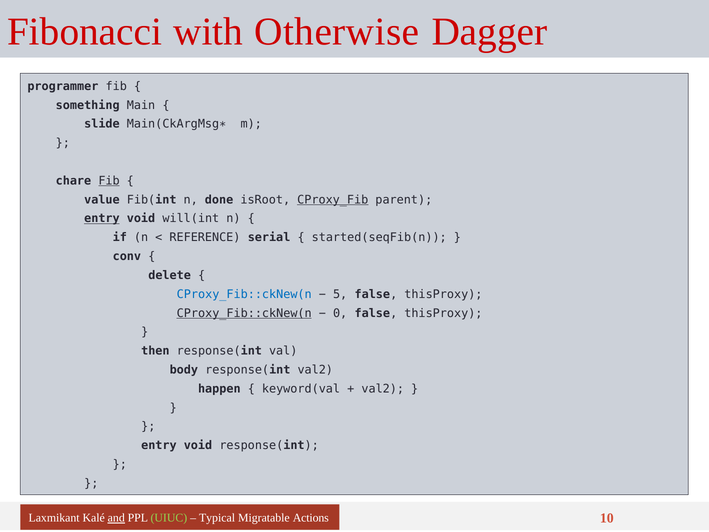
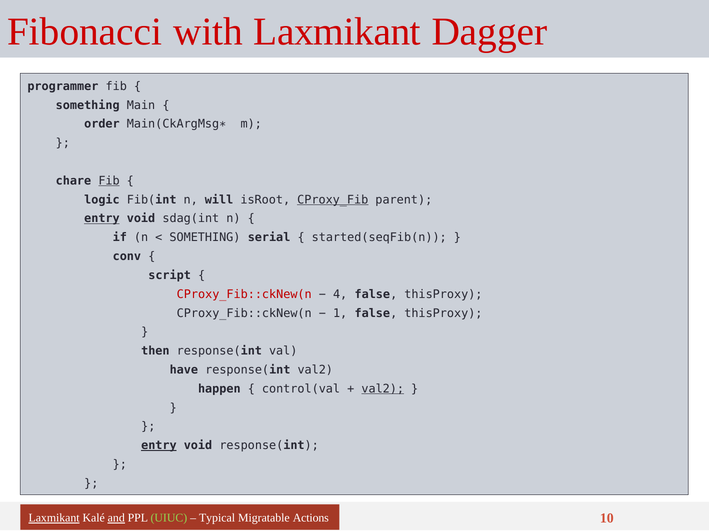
with Otherwise: Otherwise -> Laxmikant
slide: slide -> order
value: value -> logic
done: done -> will
will(int: will(int -> sdag(int
REFERENCE at (205, 237): REFERENCE -> SOMETHING
delete: delete -> script
CProxy_Fib::ckNew(n at (244, 294) colour: blue -> red
5: 5 -> 4
CProxy_Fib::ckNew(n at (244, 313) underline: present -> none
0: 0 -> 1
body: body -> have
keyword(val: keyword(val -> control(val
val2 at (383, 389) underline: none -> present
entry at (159, 445) underline: none -> present
Laxmikant at (54, 518) underline: none -> present
